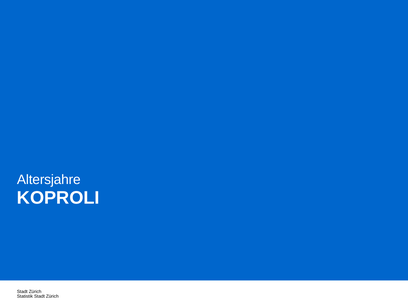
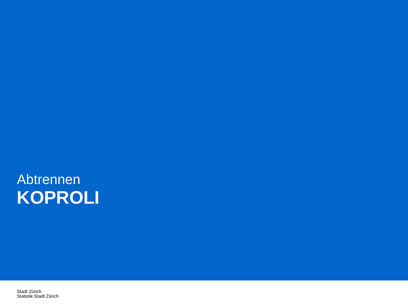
Altersjahre: Altersjahre -> Abtrennen
